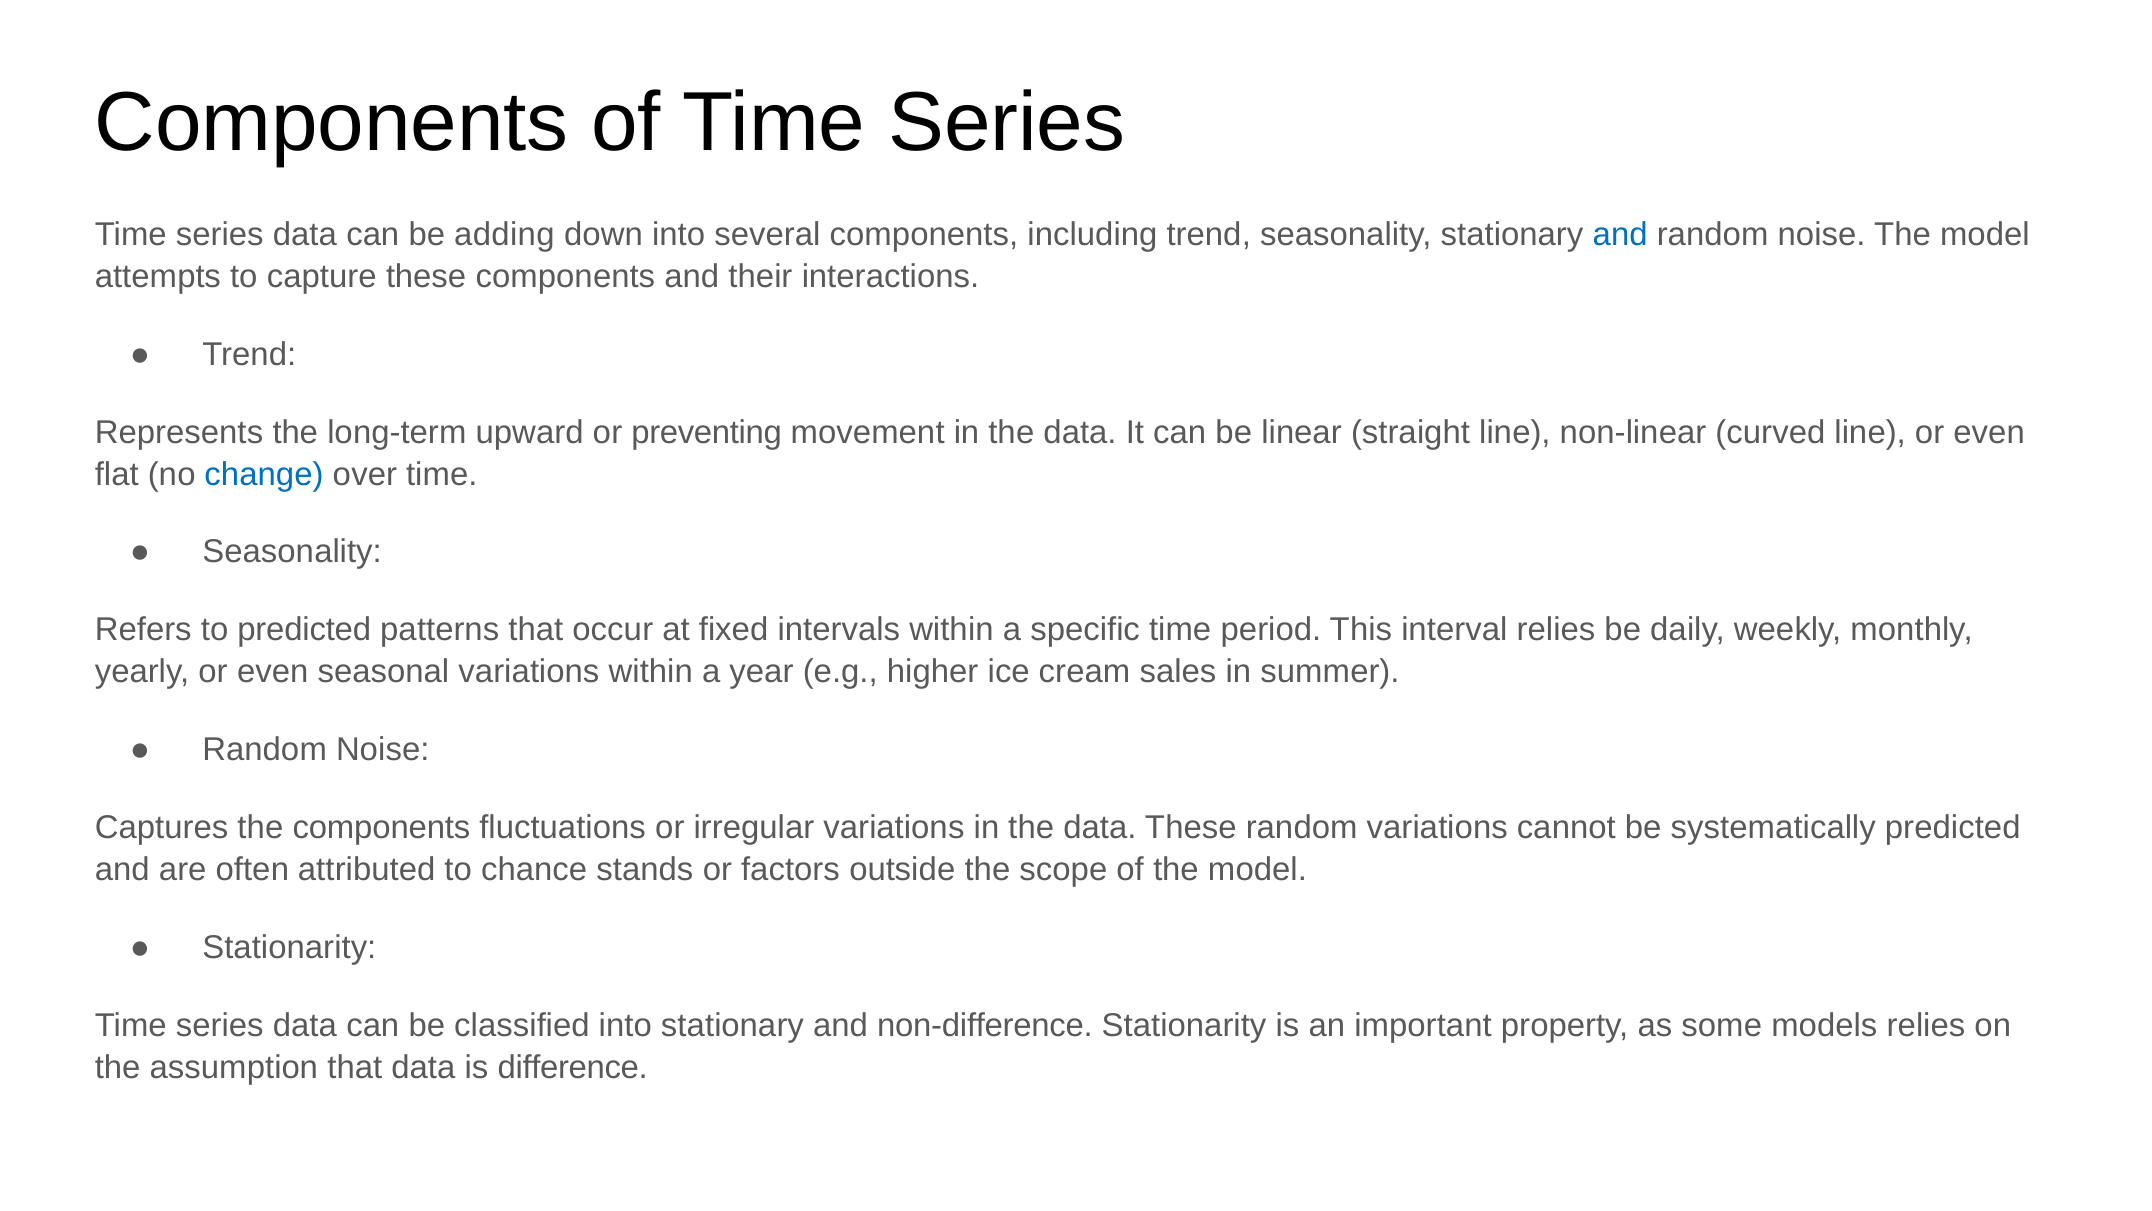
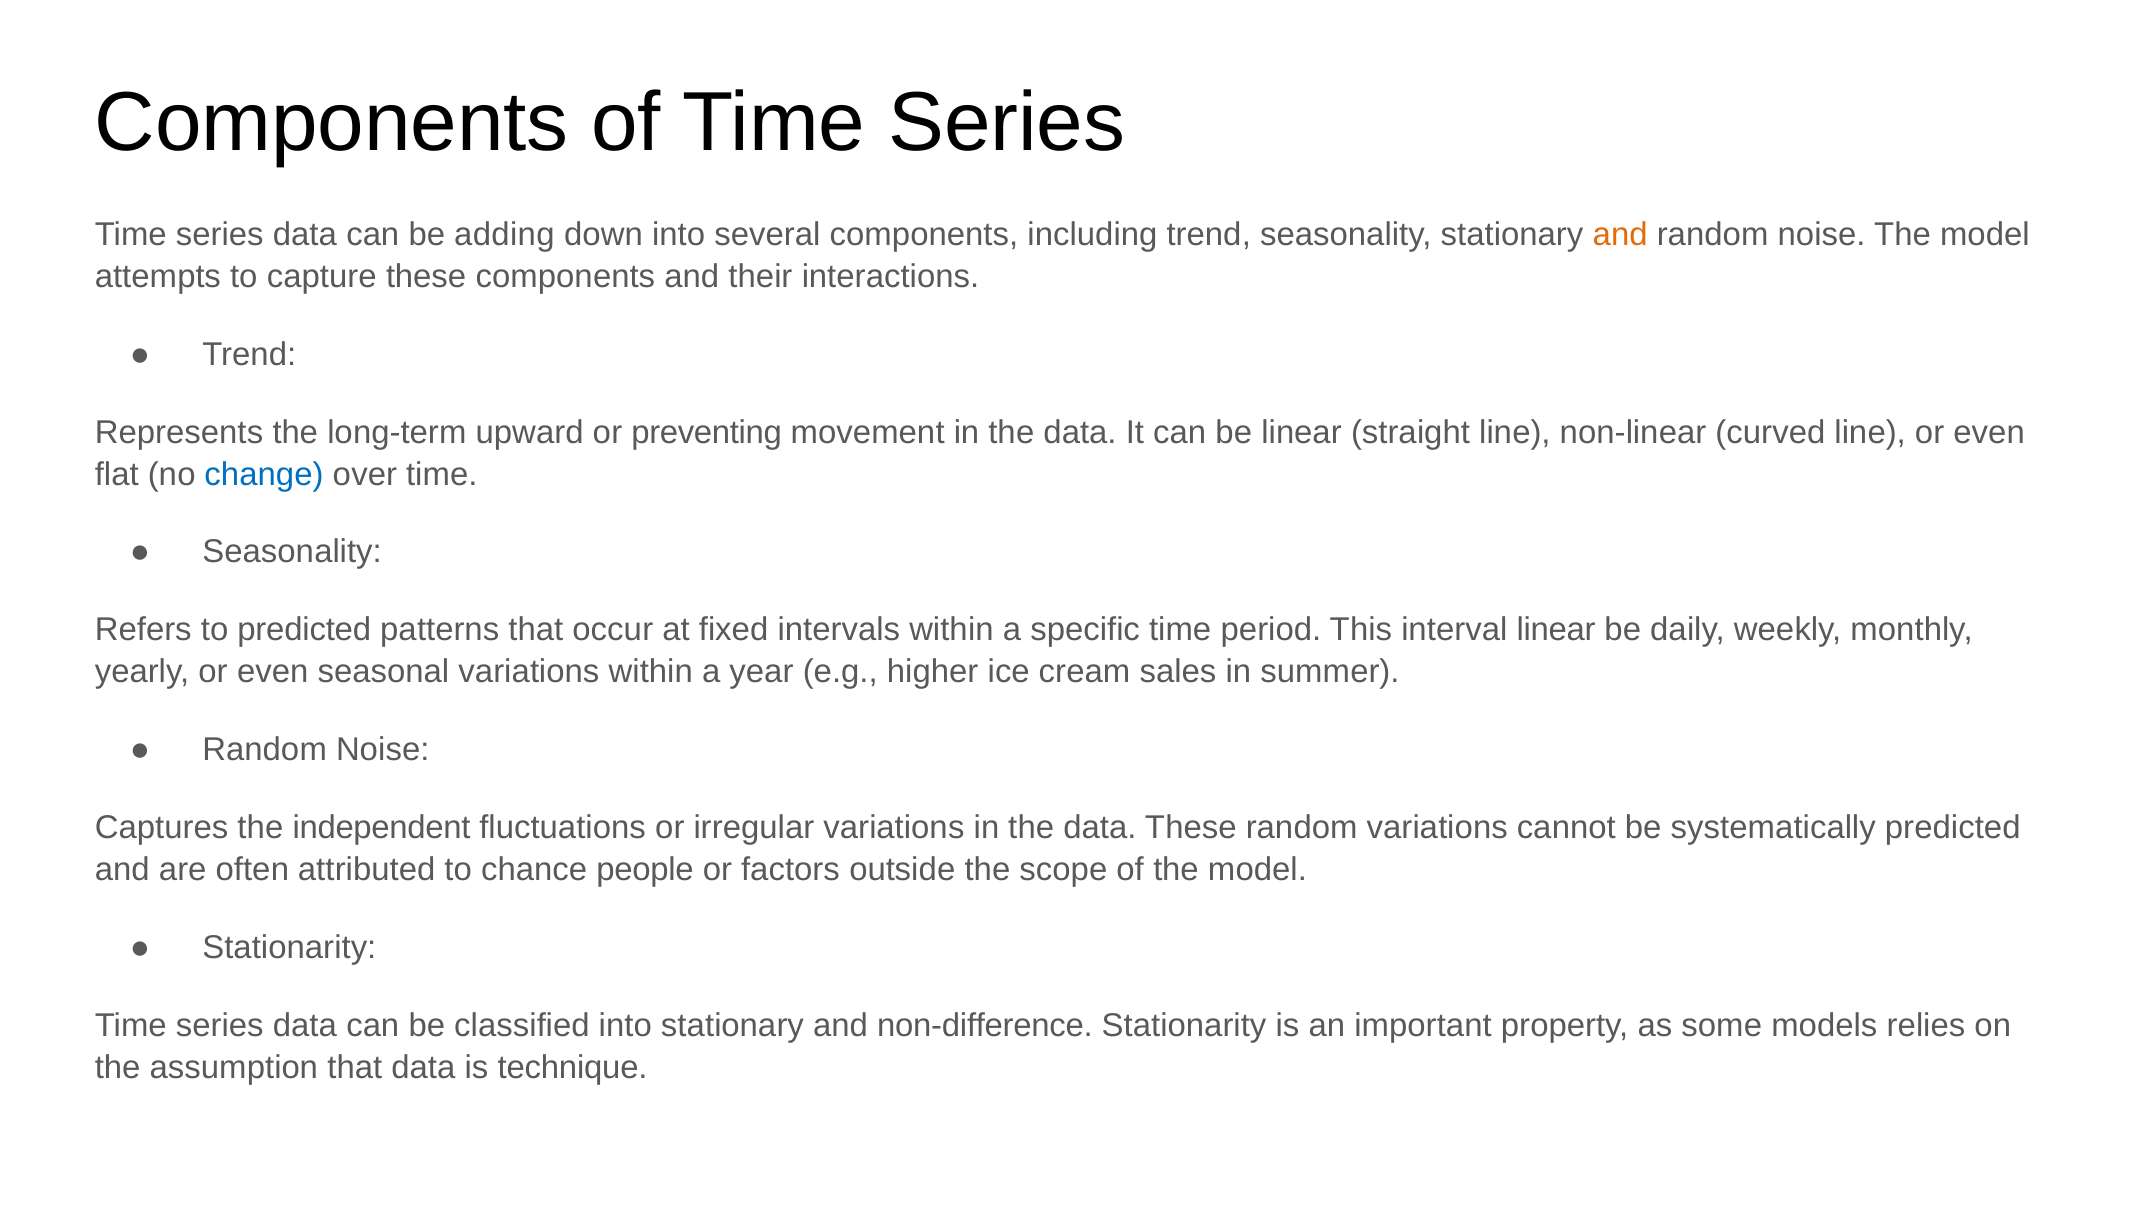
and at (1620, 234) colour: blue -> orange
interval relies: relies -> linear
the components: components -> independent
stands: stands -> people
difference: difference -> technique
